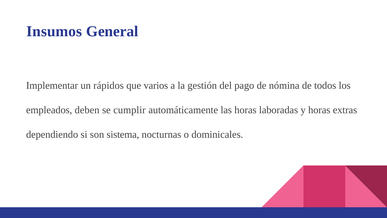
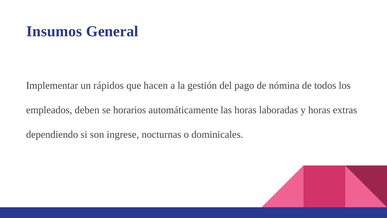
varios: varios -> hacen
cumplir: cumplir -> horarios
sistema: sistema -> ingrese
